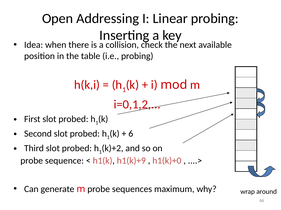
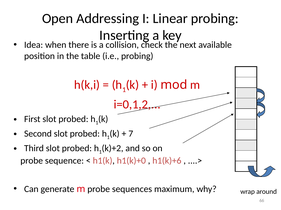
6: 6 -> 7
h1(k)+9: h1(k)+9 -> h1(k)+0
h1(k)+0: h1(k)+0 -> h1(k)+6
